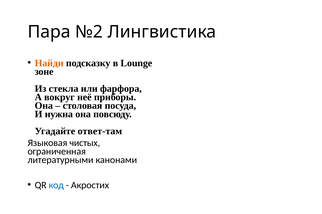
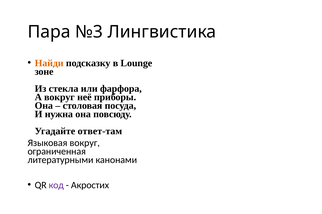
№2: №2 -> №3
Языковая чистых: чистых -> вокруг
код colour: blue -> purple
